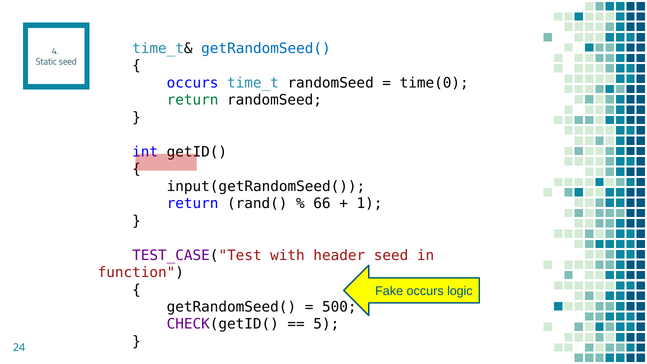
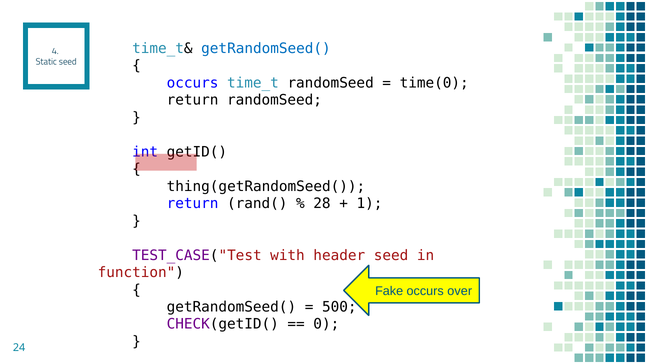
return at (193, 100) colour: green -> black
input(getRandomSeed(: input(getRandomSeed( -> thing(getRandomSeed(
66: 66 -> 28
logic: logic -> over
5: 5 -> 0
